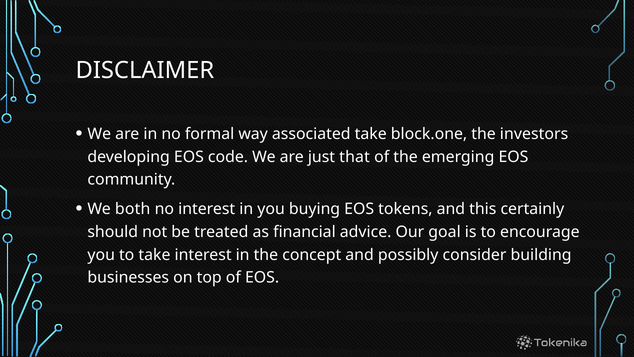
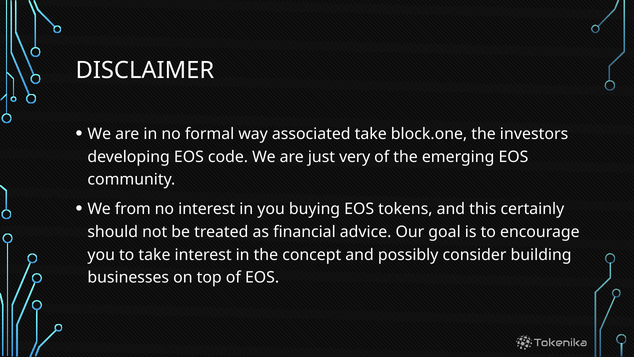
that: that -> very
both: both -> from
